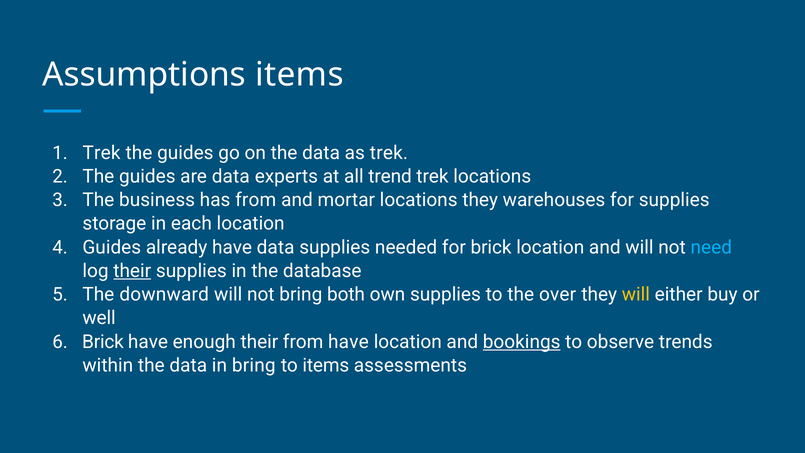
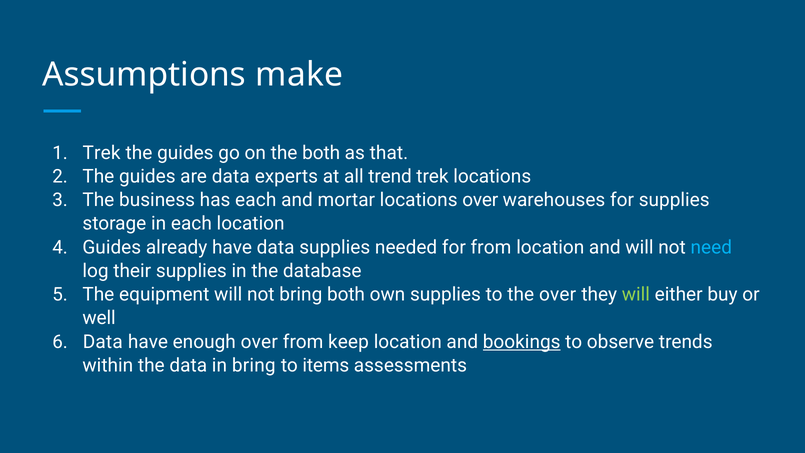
Assumptions items: items -> make
on the data: data -> both
as trek: trek -> that
has from: from -> each
locations they: they -> over
for brick: brick -> from
their at (132, 271) underline: present -> none
downward: downward -> equipment
will at (636, 294) colour: yellow -> light green
Brick at (103, 342): Brick -> Data
enough their: their -> over
from have: have -> keep
